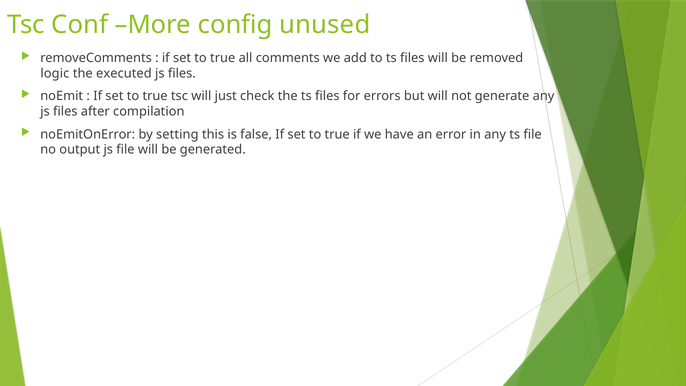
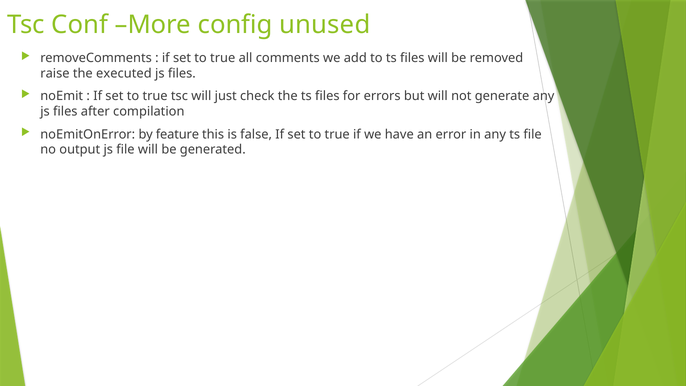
logic: logic -> raise
setting: setting -> feature
